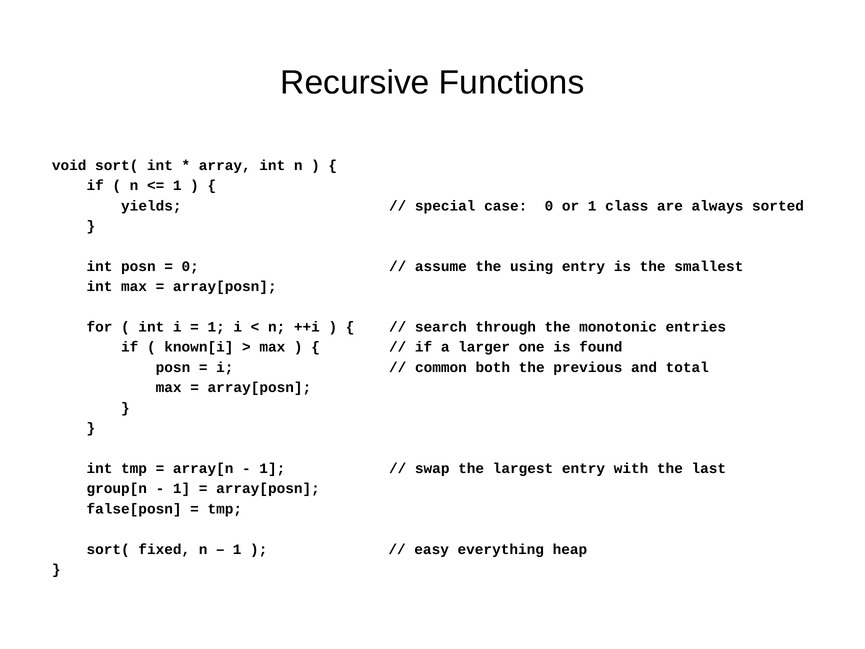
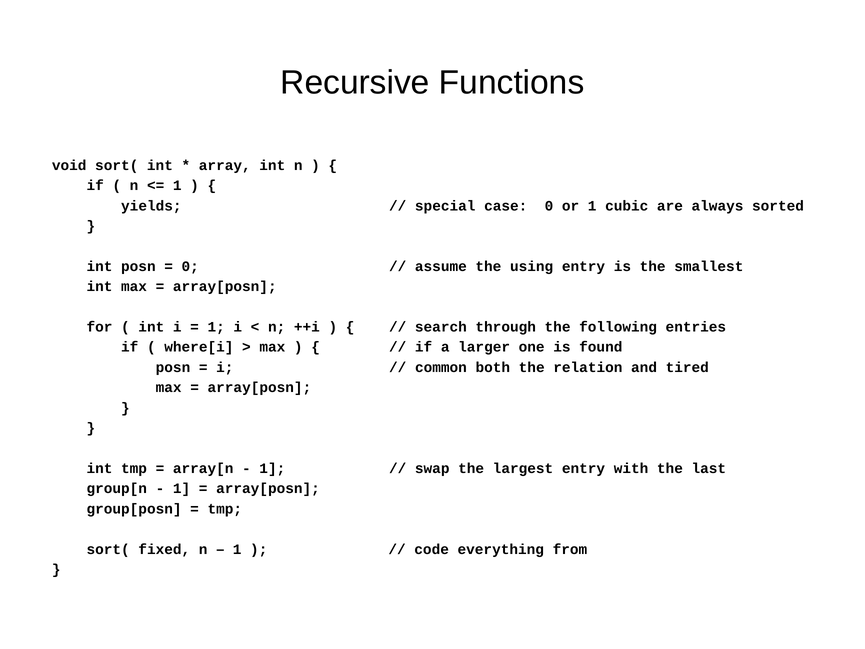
class: class -> cubic
monotonic: monotonic -> following
known[i: known[i -> where[i
previous: previous -> relation
total: total -> tired
false[posn: false[posn -> group[posn
easy: easy -> code
heap: heap -> from
